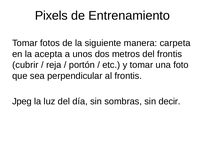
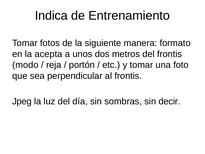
Pixels: Pixels -> Indica
carpeta: carpeta -> formato
cubrir: cubrir -> modo
